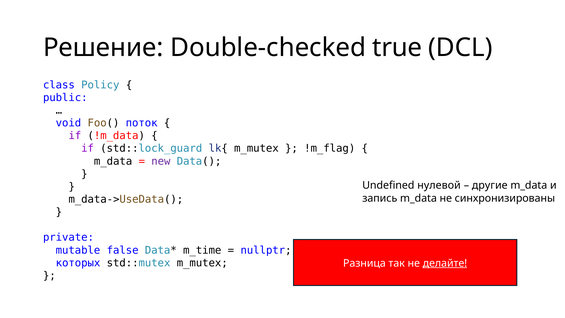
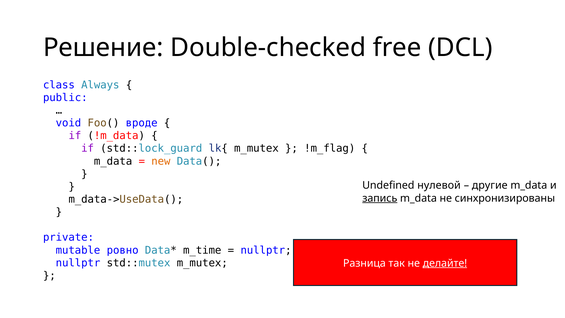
true: true -> free
Policy: Policy -> Always
поток: поток -> вроде
new colour: purple -> orange
запись underline: none -> present
false: false -> ровно
которых at (78, 263): которых -> nullptr
